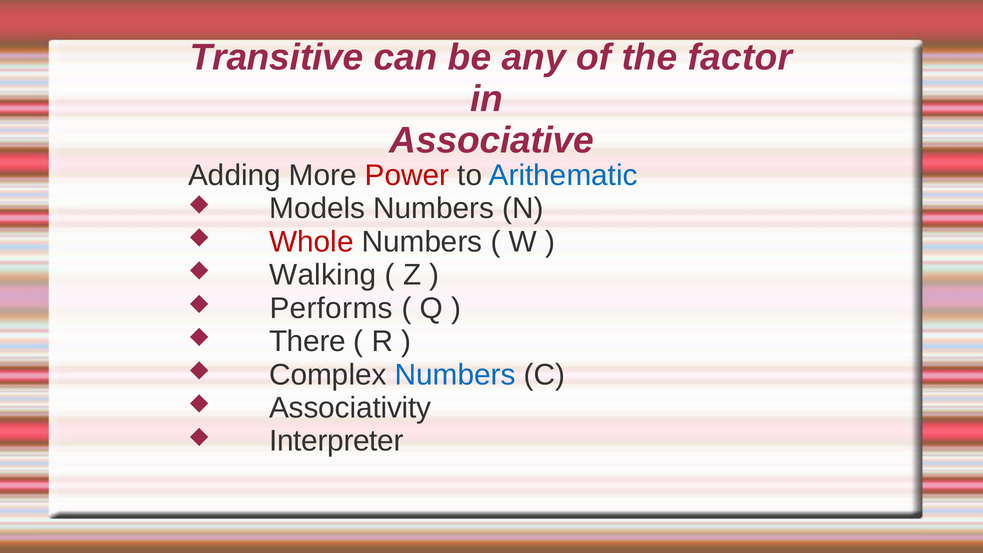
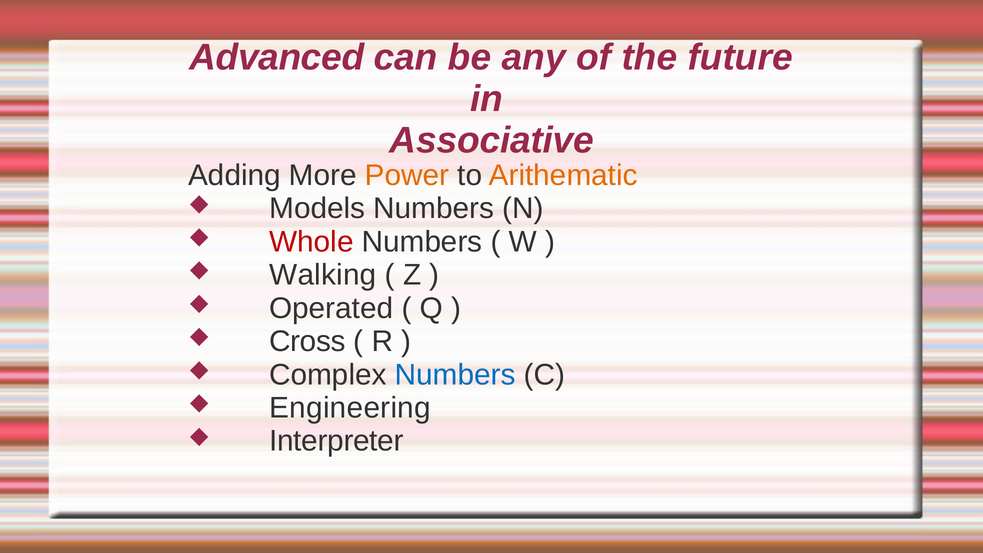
Transitive: Transitive -> Advanced
factor: factor -> future
Power colour: red -> orange
Arithematic colour: blue -> orange
Performs: Performs -> Operated
There: There -> Cross
Associativity: Associativity -> Engineering
